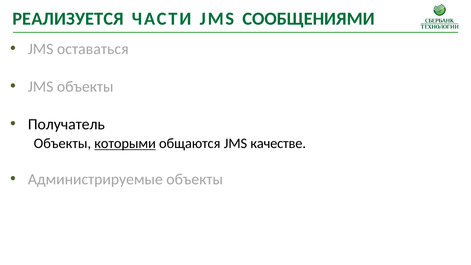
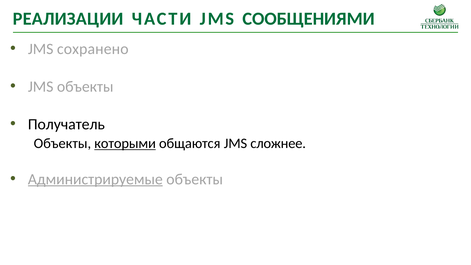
РЕАЛИЗУЕТСЯ: РЕАЛИЗУЕТСЯ -> РЕАЛИЗАЦИИ
оставаться: оставаться -> сохранено
качестве: качестве -> сложнее
Администрируемые underline: none -> present
